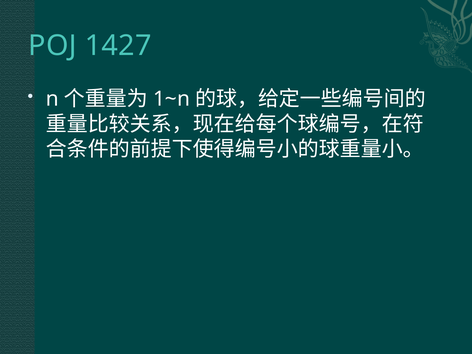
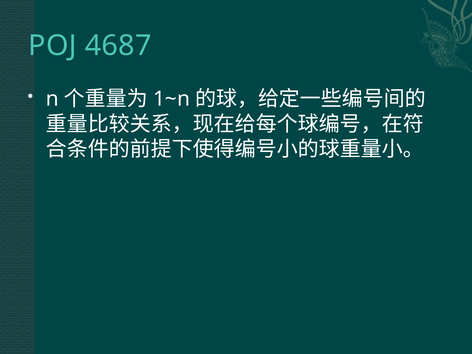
1427: 1427 -> 4687
